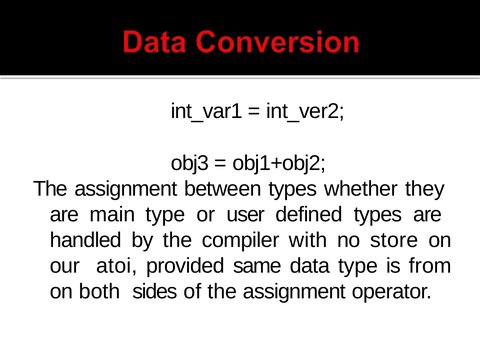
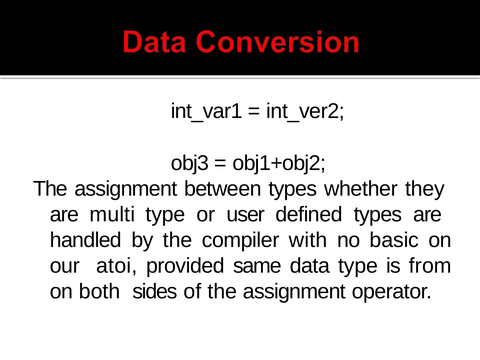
main: main -> multi
store: store -> basic
